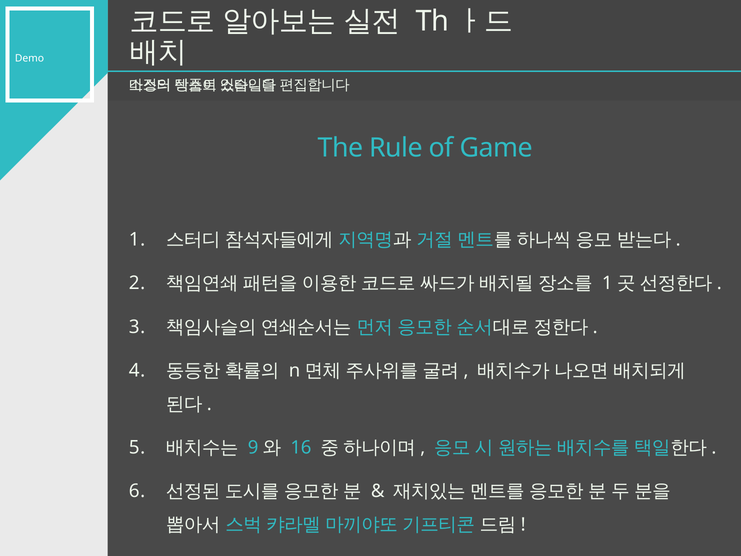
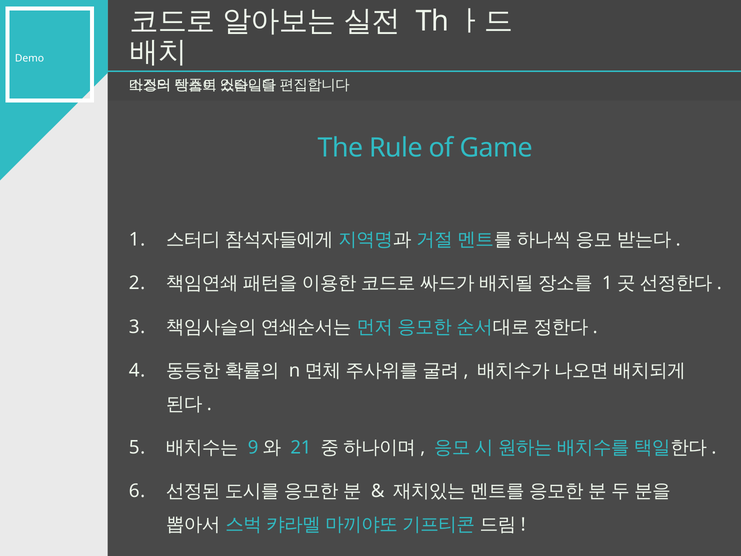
16: 16 -> 21
